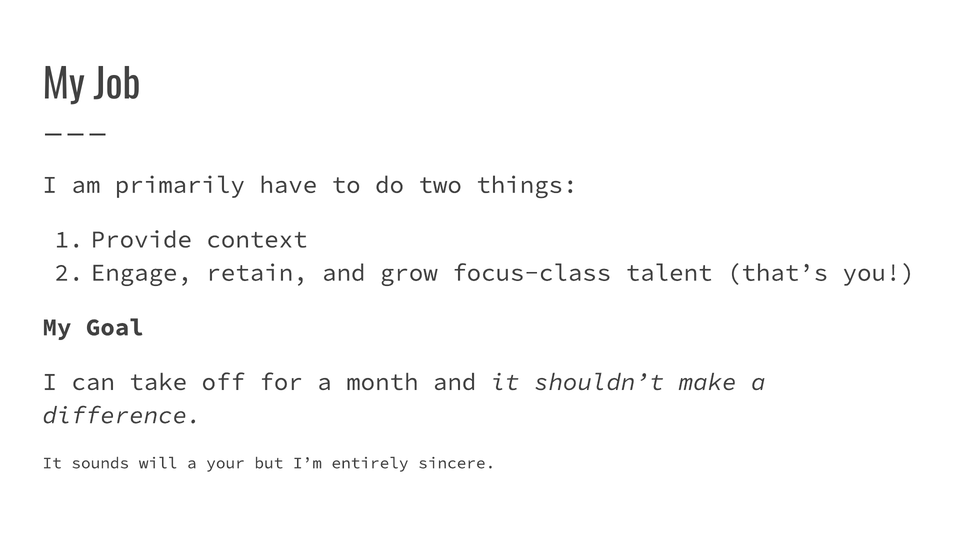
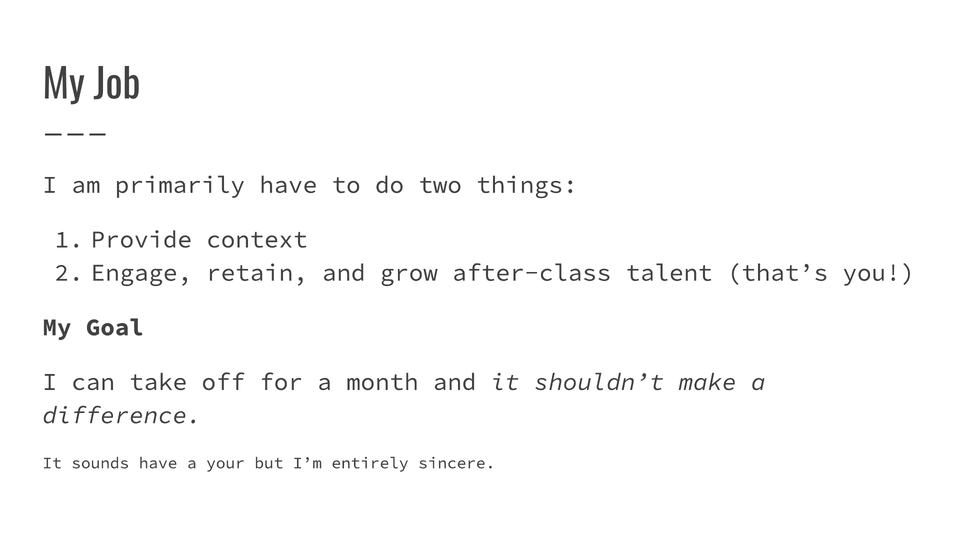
focus-class: focus-class -> after-class
sounds will: will -> have
